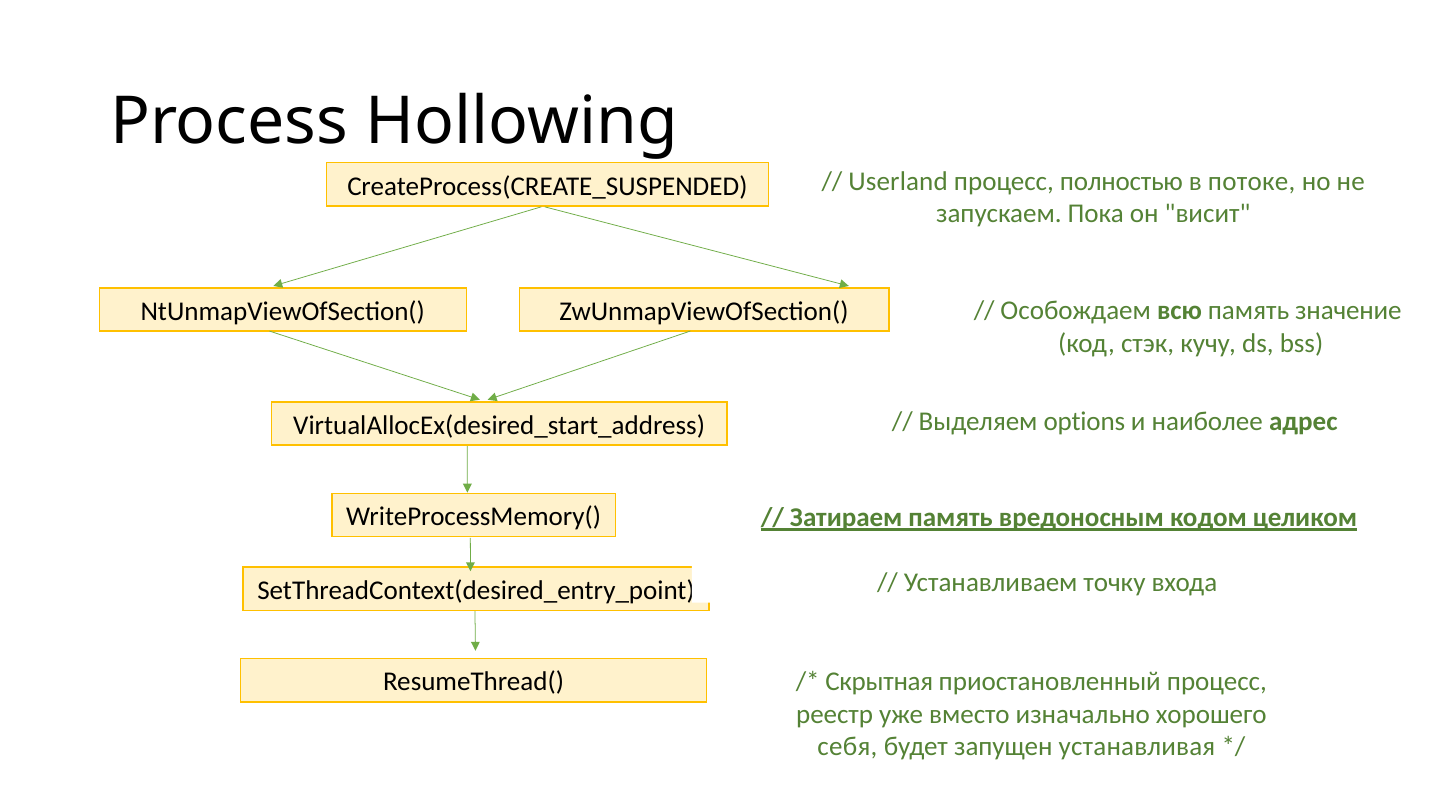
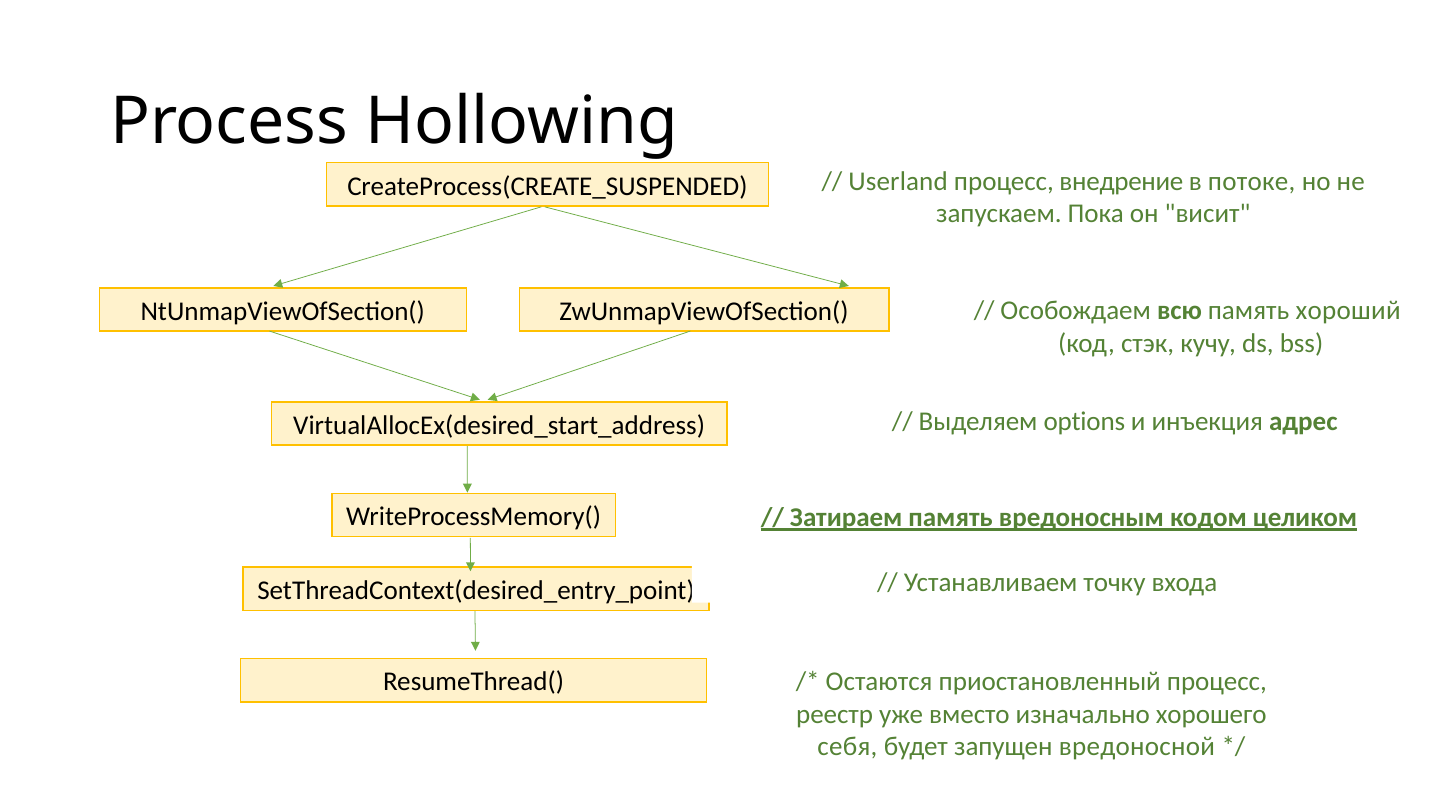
полностью: полностью -> внедрение
значение: значение -> хороший
наиболее: наиболее -> инъекция
Скрытная: Скрытная -> Остаются
устанавливая: устанавливая -> вредоносной
